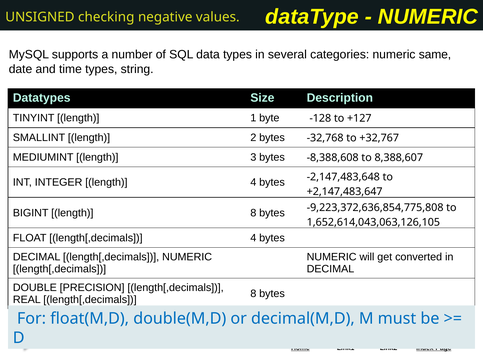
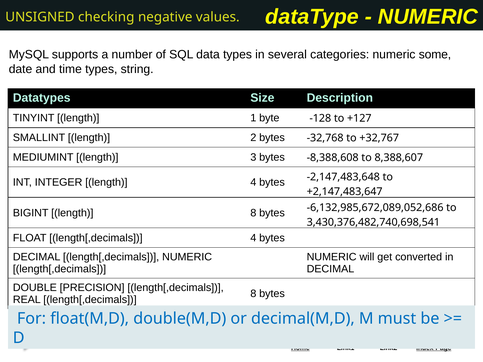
same: same -> some
-9,223,372,636,854,775,808: -9,223,372,636,854,775,808 -> -6,132,985,672,089,052,686
1,652,614,043,063,126,105: 1,652,614,043,063,126,105 -> 3,430,376,482,740,698,541
